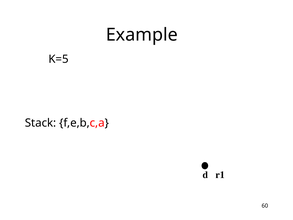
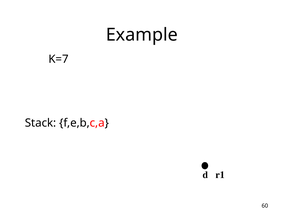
K=5: K=5 -> K=7
